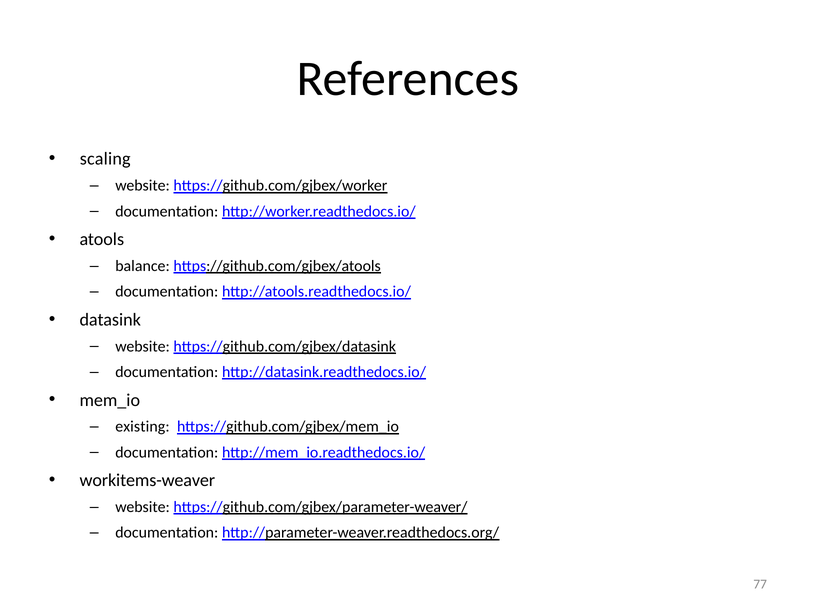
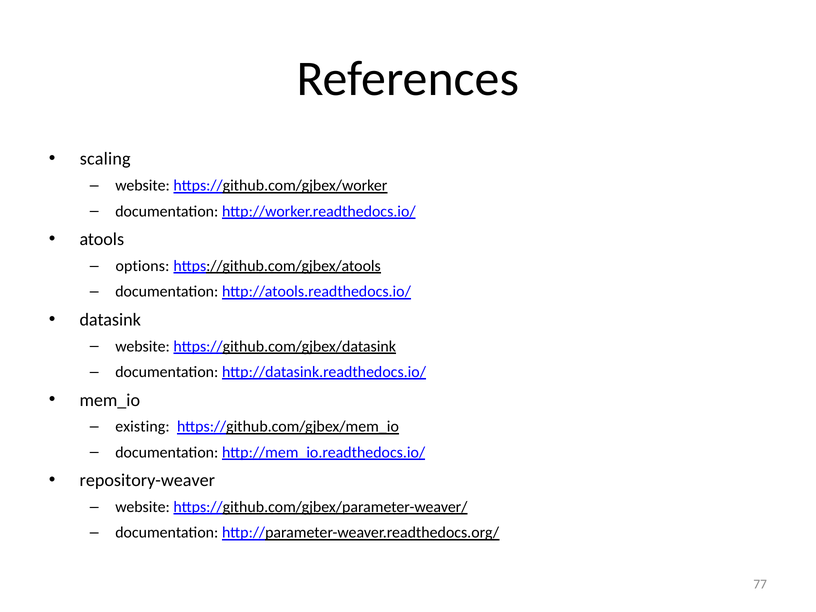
balance: balance -> options
workitems-weaver: workitems-weaver -> repository-weaver
